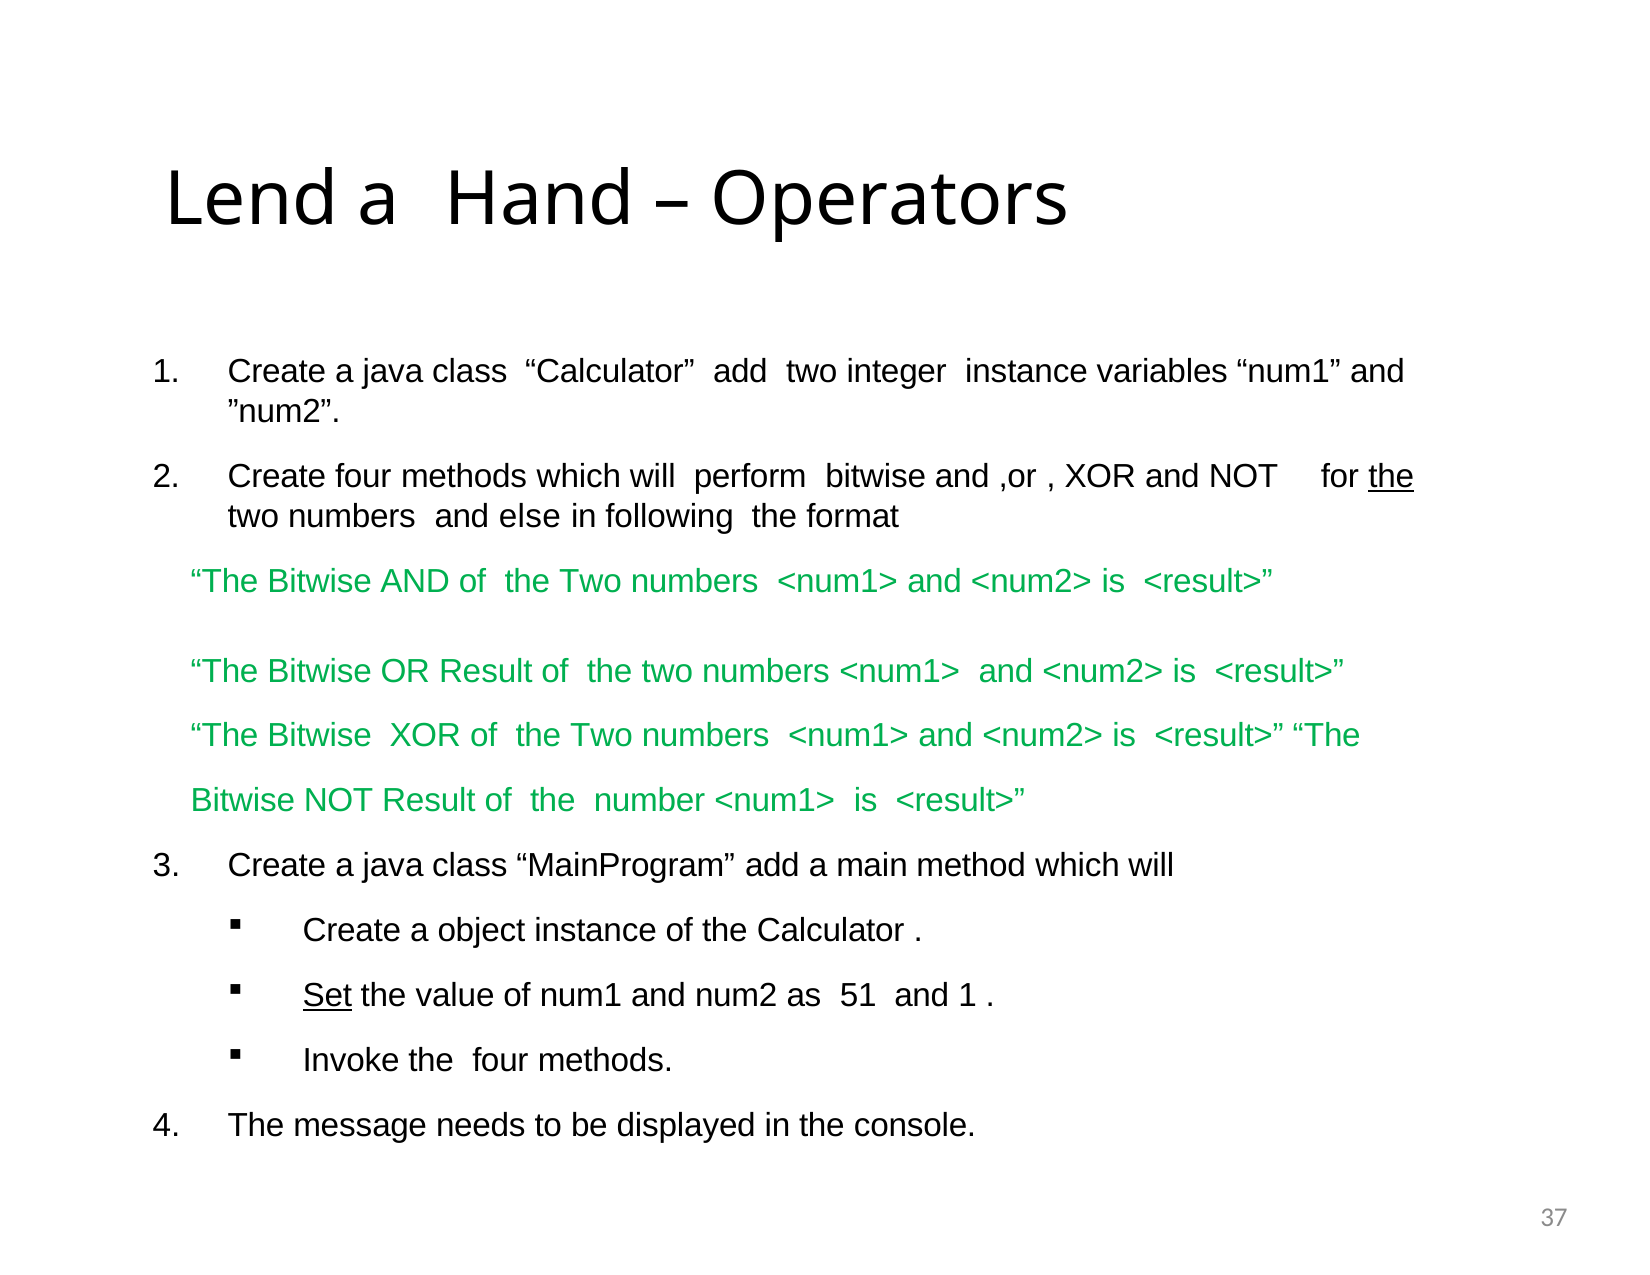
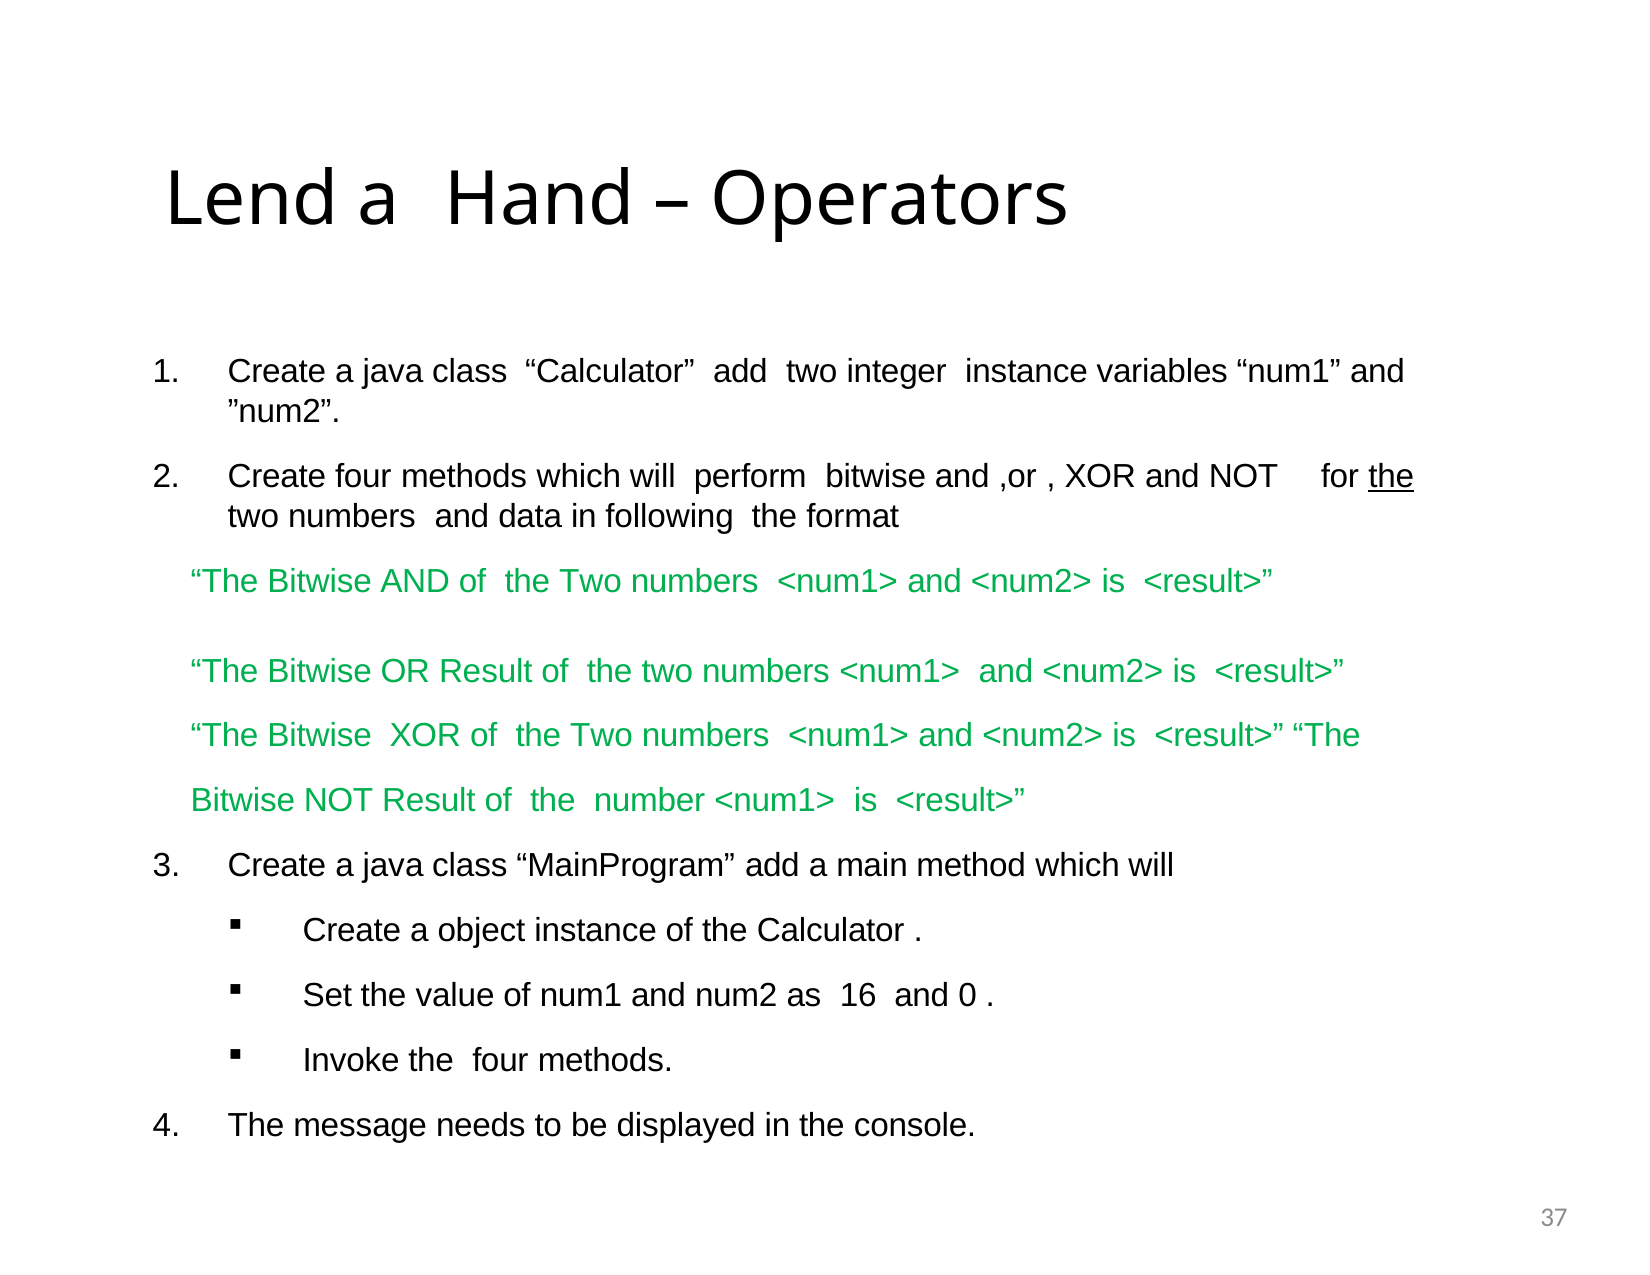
else: else -> data
Set underline: present -> none
51: 51 -> 16
and 1: 1 -> 0
